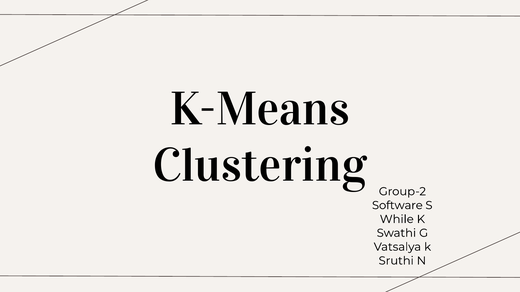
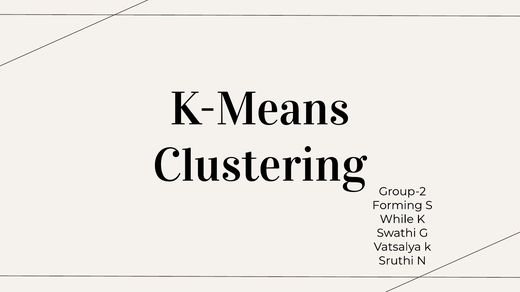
Software: Software -> Forming
